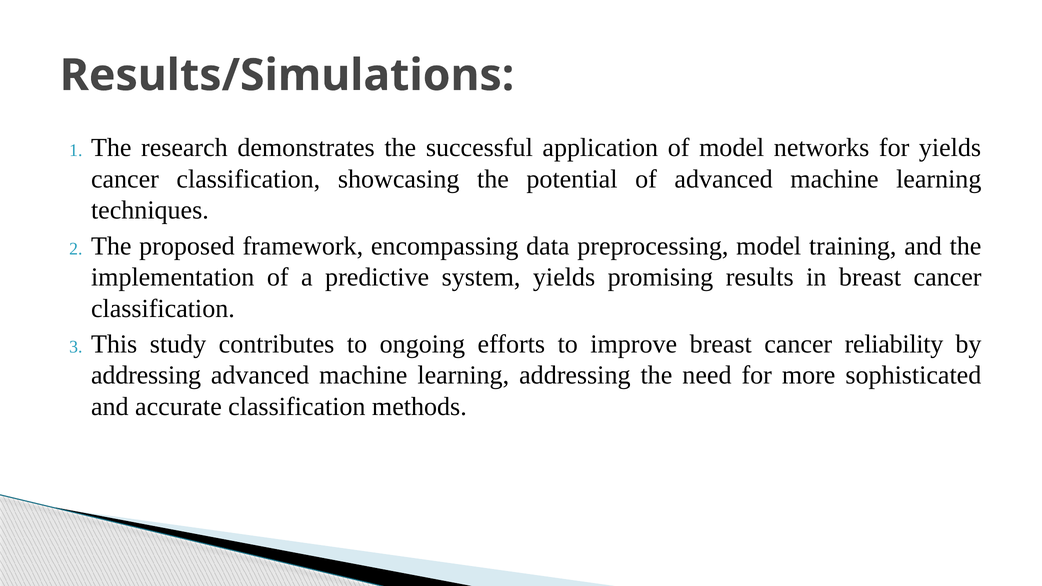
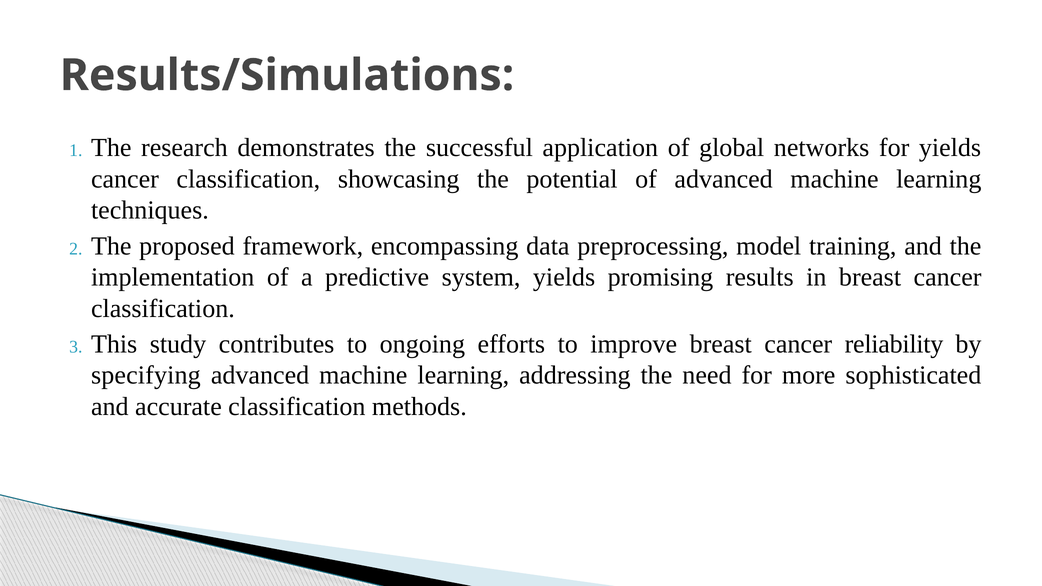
of model: model -> global
addressing at (146, 375): addressing -> specifying
